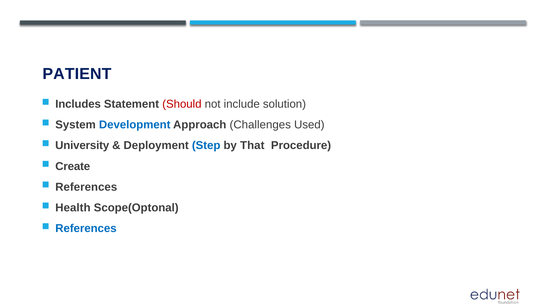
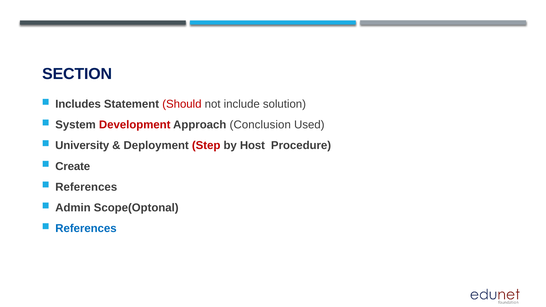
PATIENT: PATIENT -> SECTION
Development colour: blue -> red
Challenges: Challenges -> Conclusion
Step colour: blue -> red
That: That -> Host
Health: Health -> Admin
